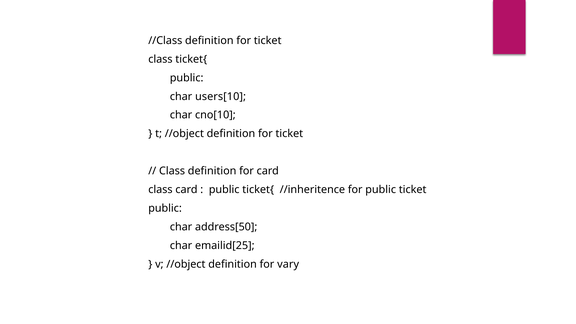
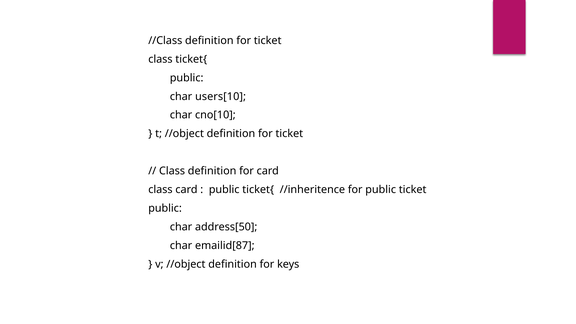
emailid[25: emailid[25 -> emailid[87
vary: vary -> keys
